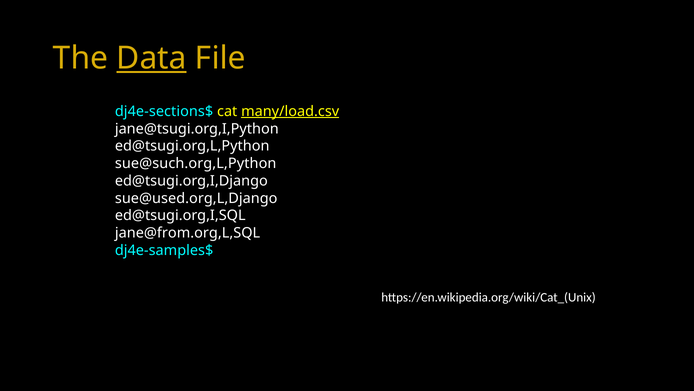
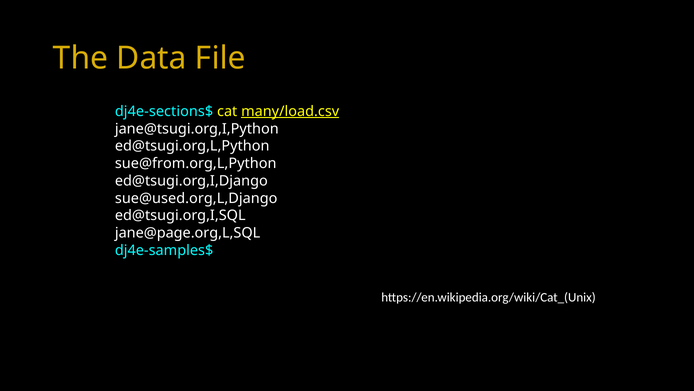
Data underline: present -> none
sue@such.org,L,Python: sue@such.org,L,Python -> sue@from.org,L,Python
jane@from.org,L,SQL: jane@from.org,L,SQL -> jane@page.org,L,SQL
